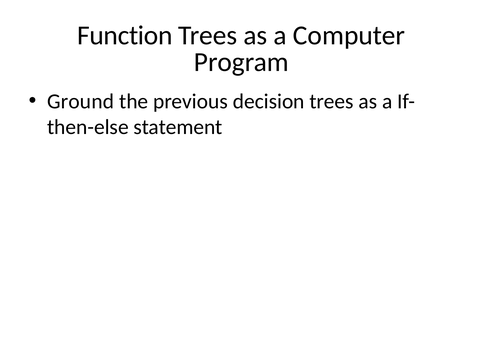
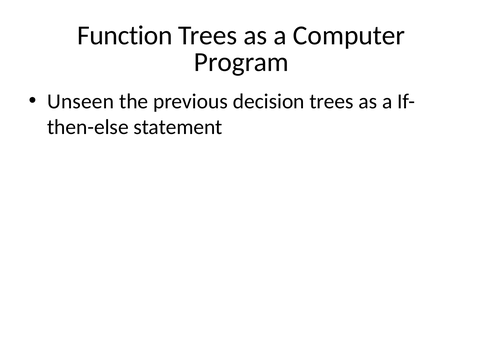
Ground: Ground -> Unseen
